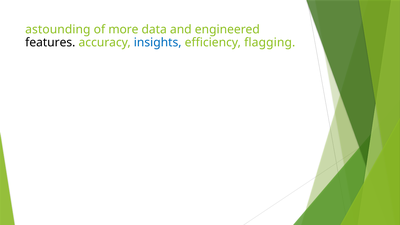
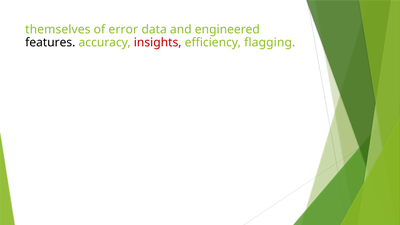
astounding: astounding -> themselves
more: more -> error
insights colour: blue -> red
